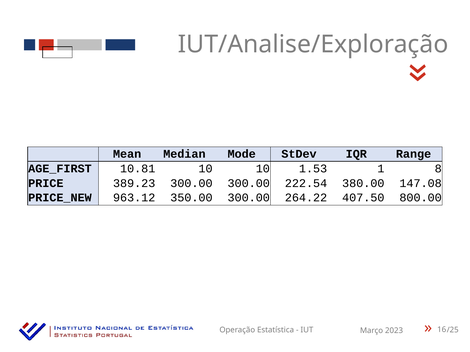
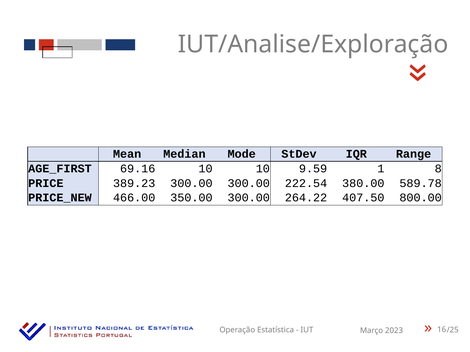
10.81: 10.81 -> 69.16
1.53: 1.53 -> 9.59
147.08: 147.08 -> 589.78
963.12: 963.12 -> 466.00
